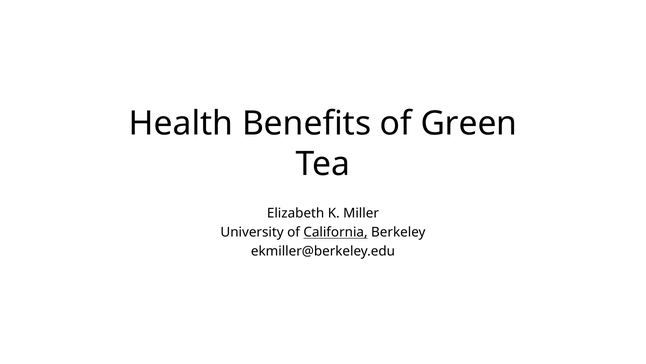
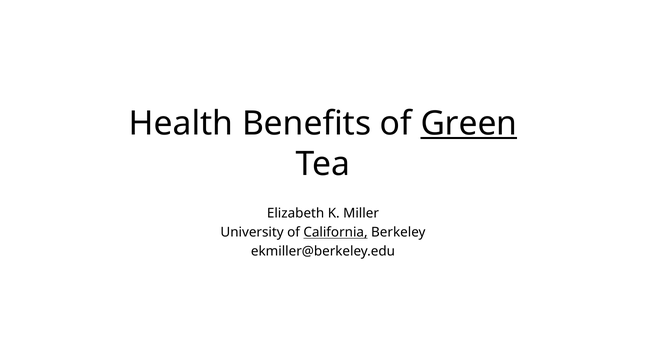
Green underline: none -> present
